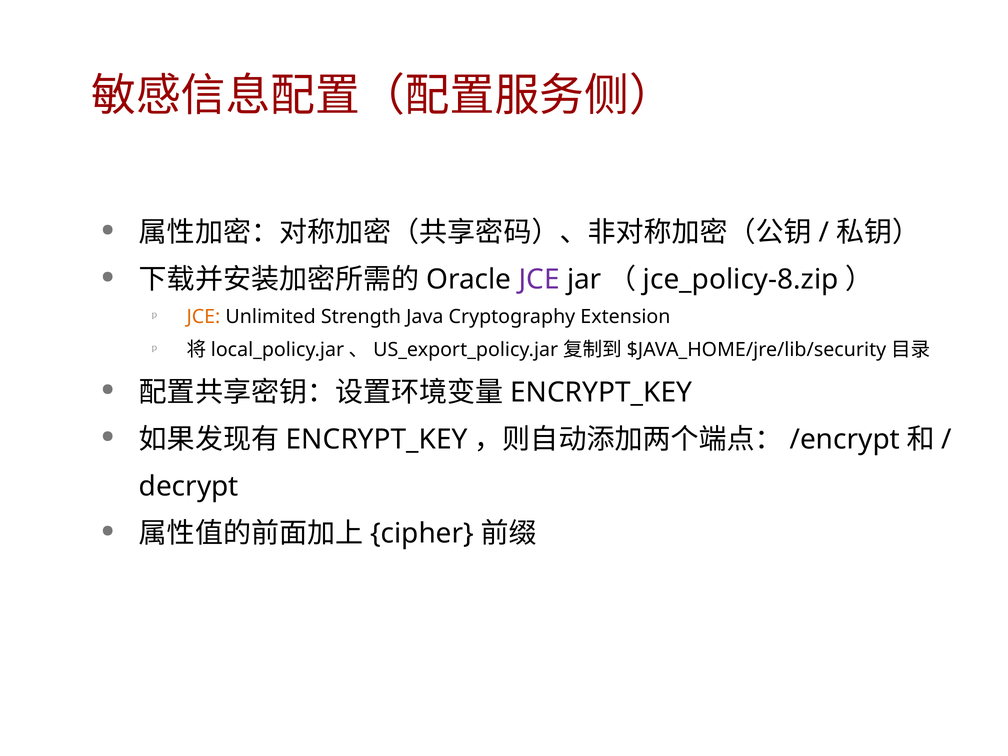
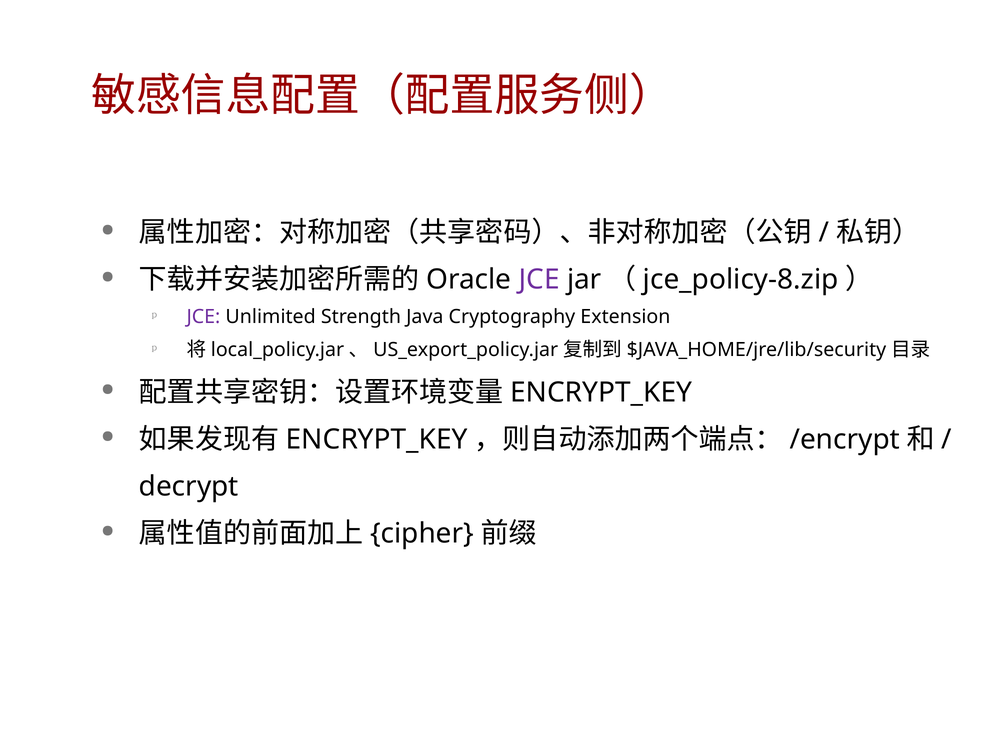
JCE at (203, 317) colour: orange -> purple
